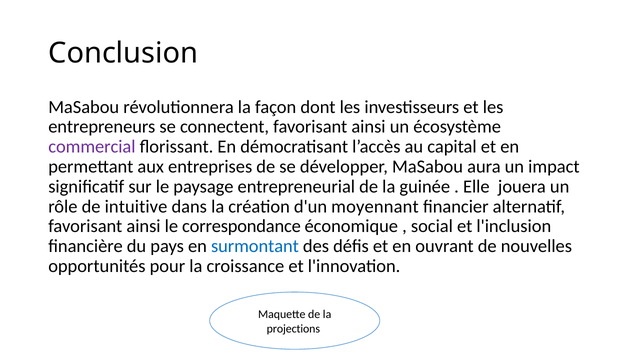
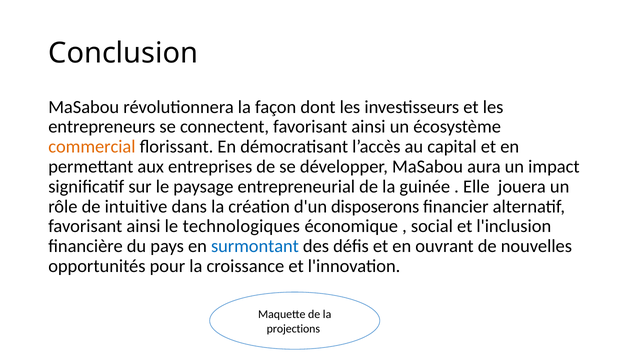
commercial colour: purple -> orange
moyennant: moyennant -> disposerons
correspondance: correspondance -> technologiques
